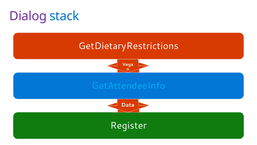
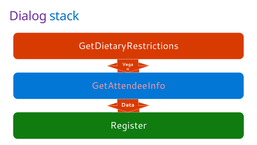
GetAttendeeInfo colour: light blue -> pink
